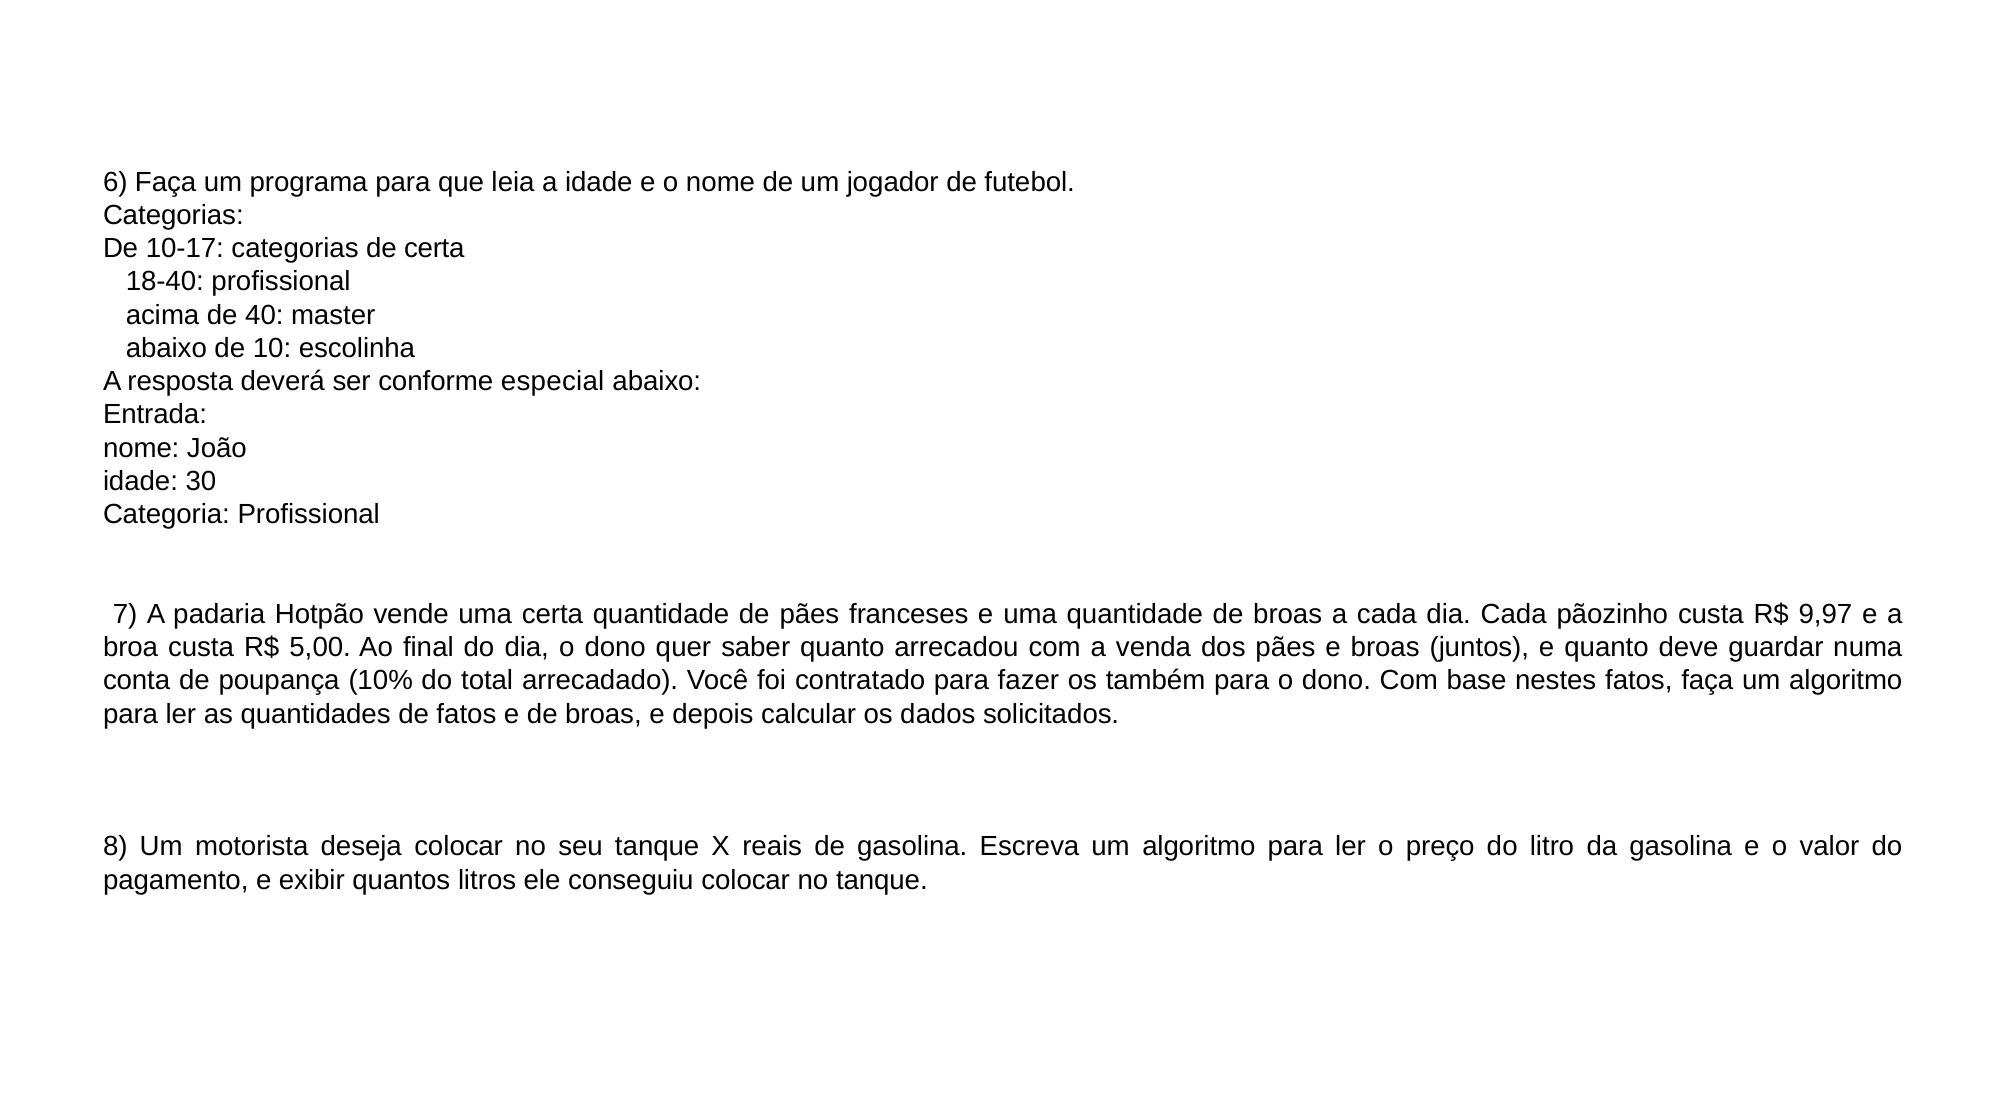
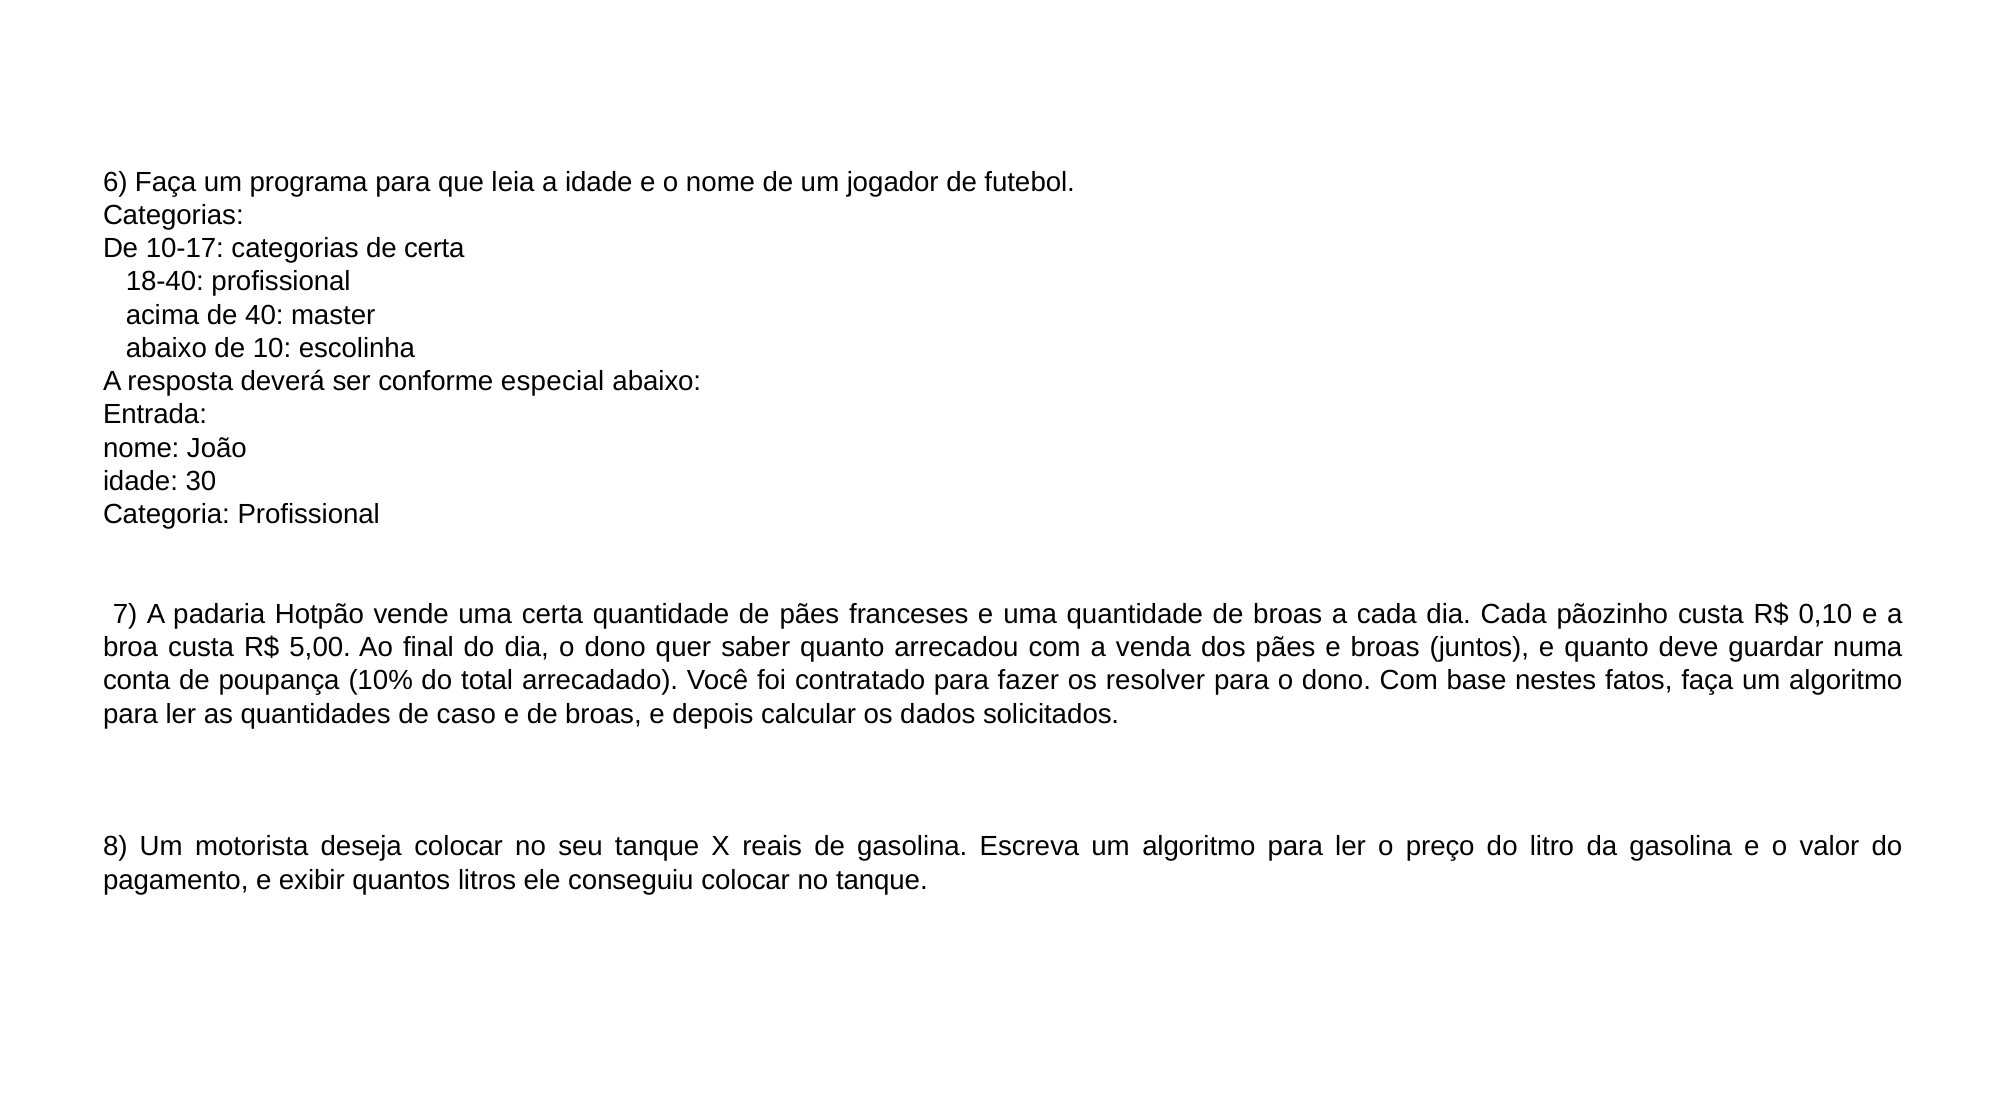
9,97: 9,97 -> 0,10
também: também -> resolver
de fatos: fatos -> caso
